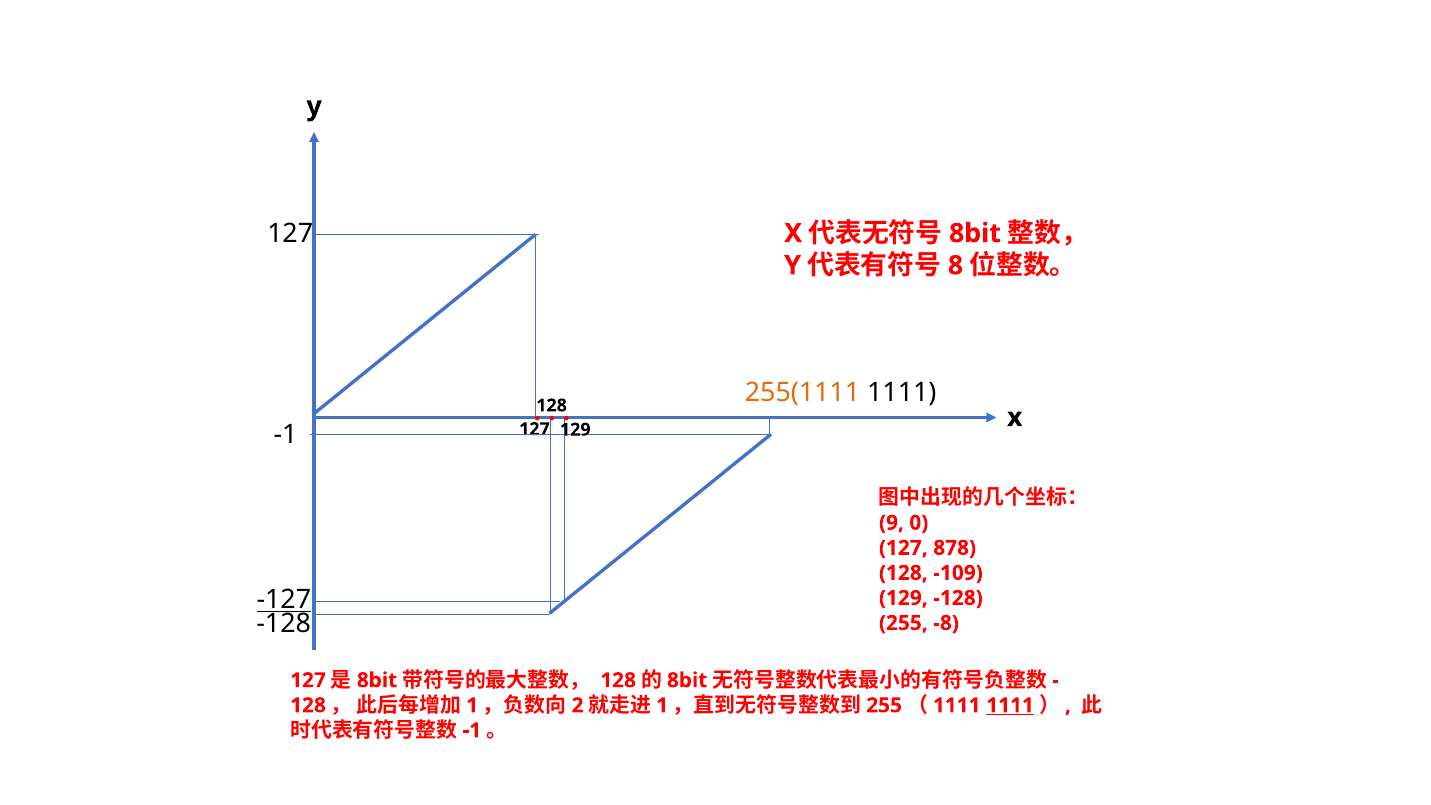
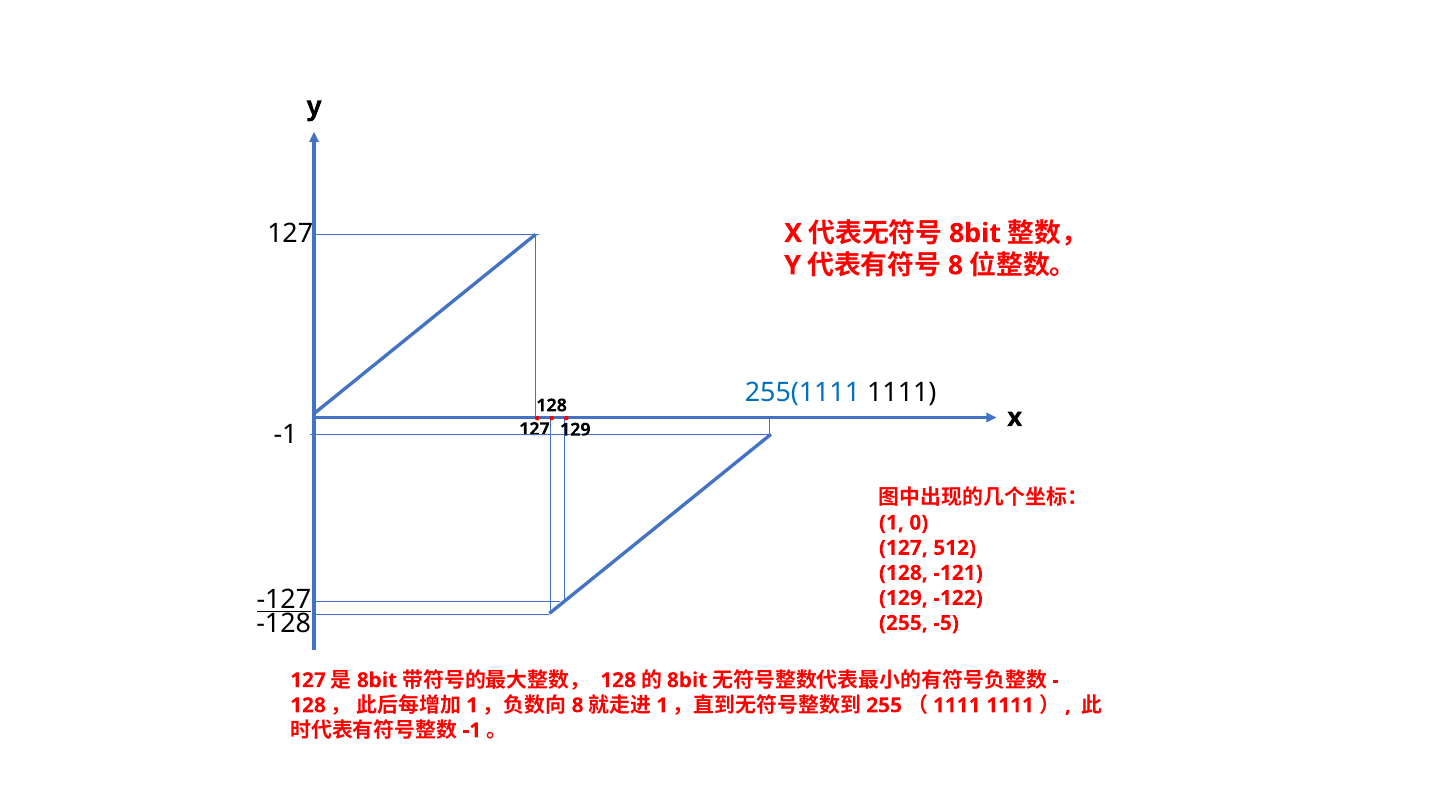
255(1111 colour: orange -> blue
9 at (891, 523): 9 -> 1
878: 878 -> 512
-109: -109 -> -121
129 -128: -128 -> -122
-8: -8 -> -5
2 at (578, 705): 2 -> 8
1111 at (1010, 705) underline: present -> none
